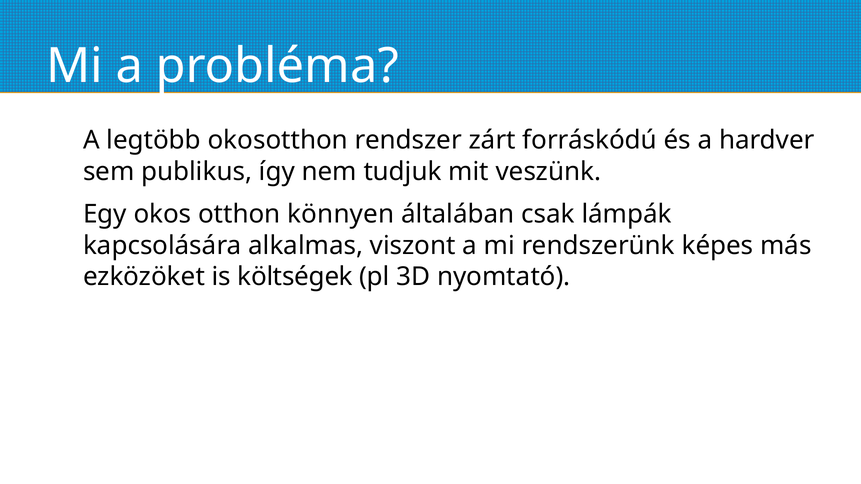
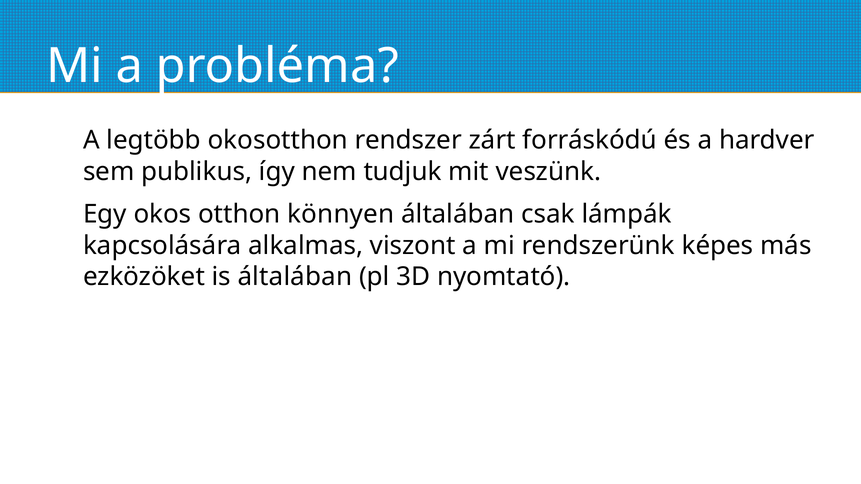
is költségek: költségek -> általában
